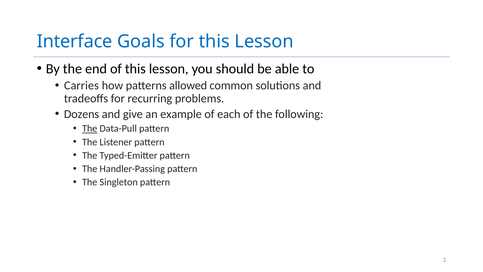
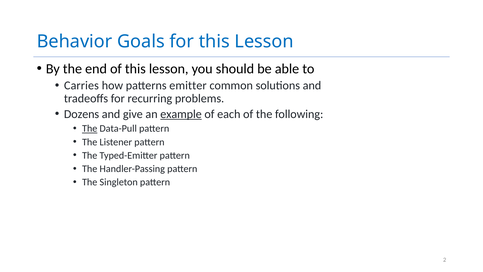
Interface: Interface -> Behavior
allowed: allowed -> emitter
example underline: none -> present
